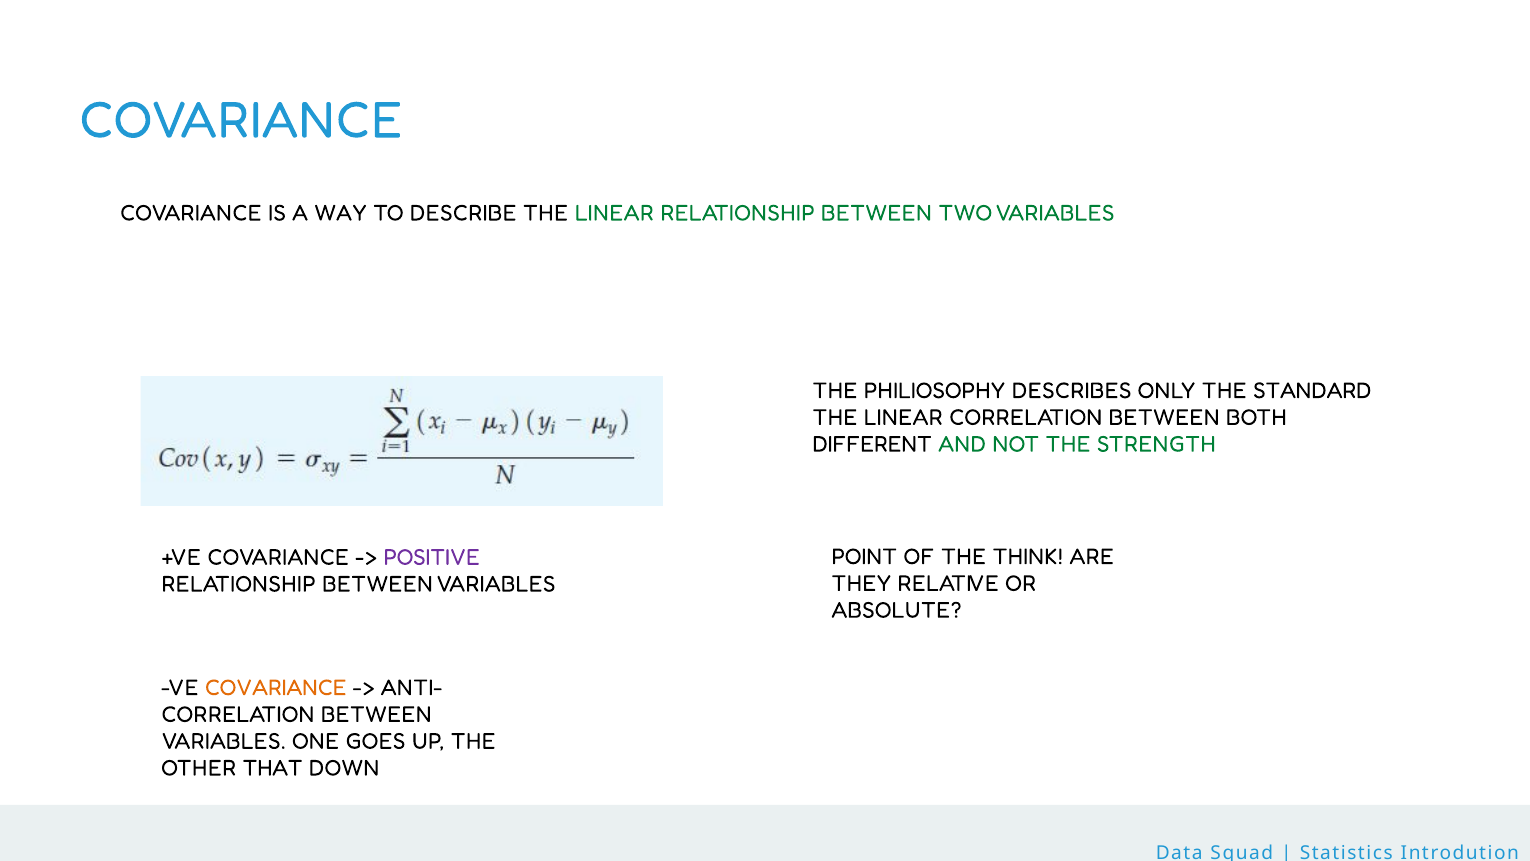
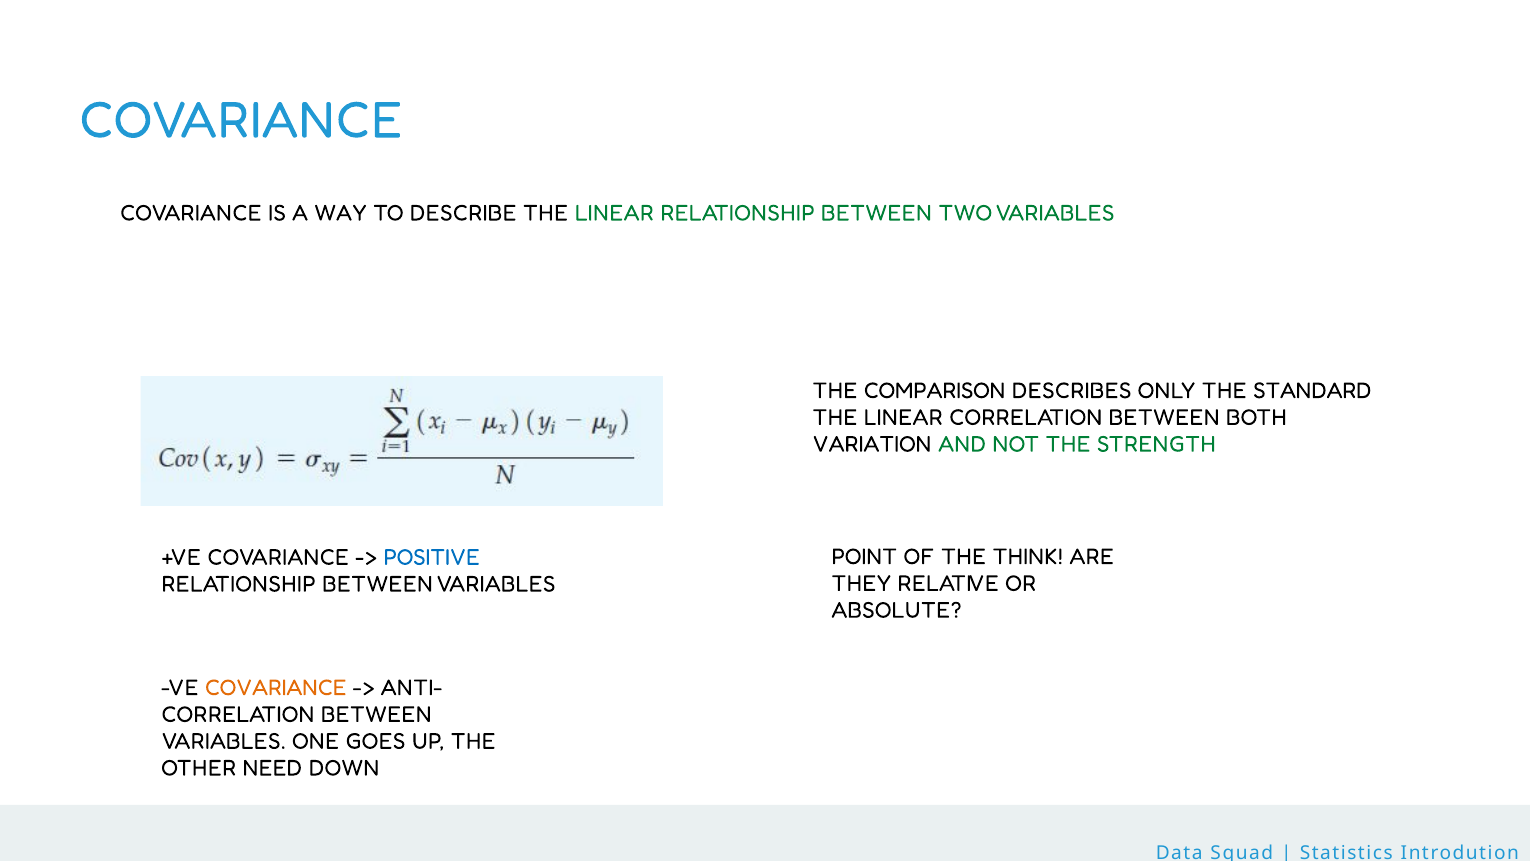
PHILIOSOPHY: PHILIOSOPHY -> COMPARISON
DIFFERENT: DIFFERENT -> VARIATION
POSITIVE colour: purple -> blue
THAT: THAT -> NEED
